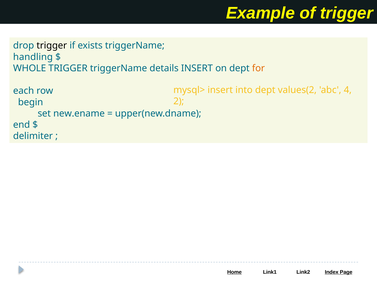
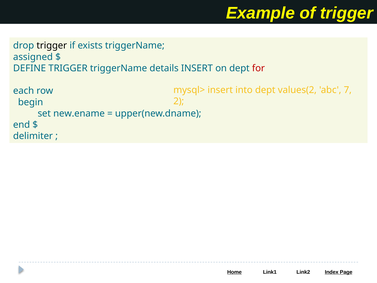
handling: handling -> assigned
WHOLE: WHOLE -> DEFINE
for colour: orange -> red
4: 4 -> 7
